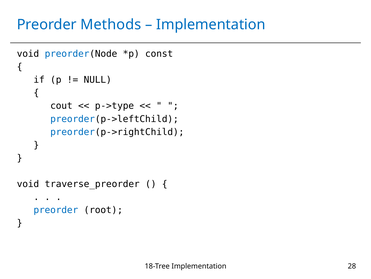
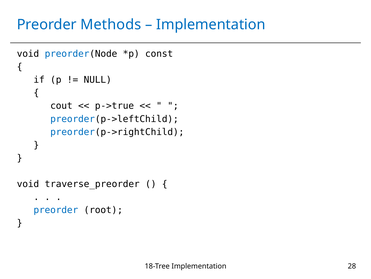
p->type: p->type -> p->true
